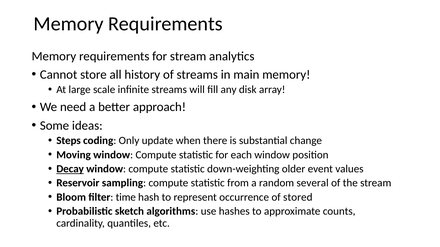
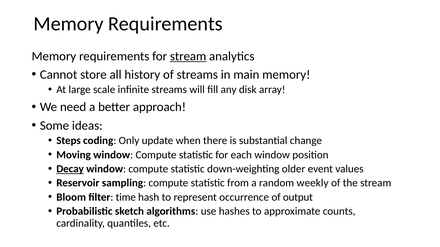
stream at (188, 56) underline: none -> present
several: several -> weekly
stored: stored -> output
